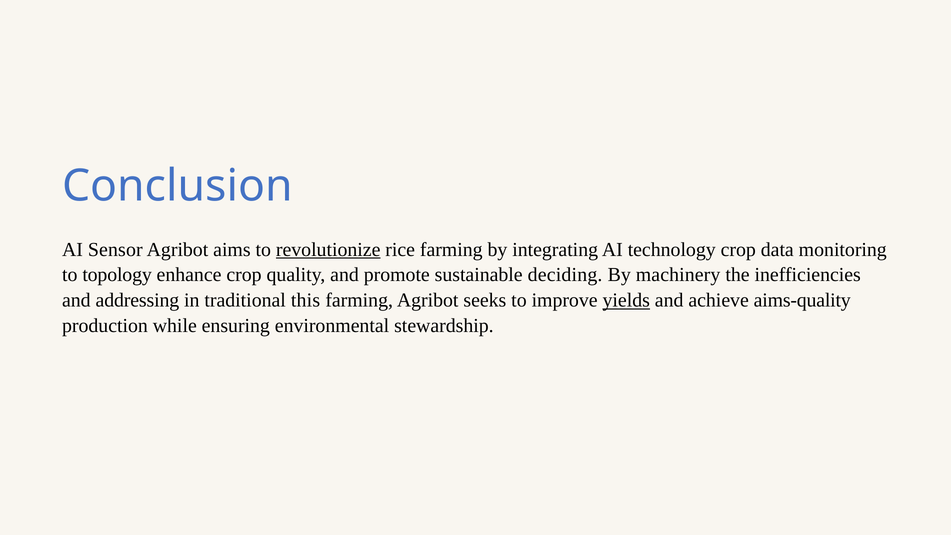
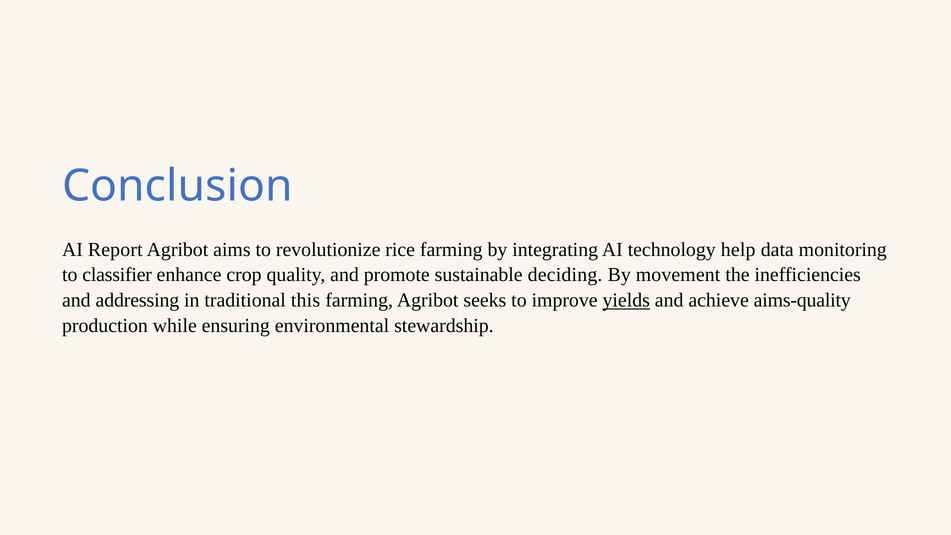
Sensor: Sensor -> Report
revolutionize underline: present -> none
technology crop: crop -> help
topology: topology -> classifier
machinery: machinery -> movement
